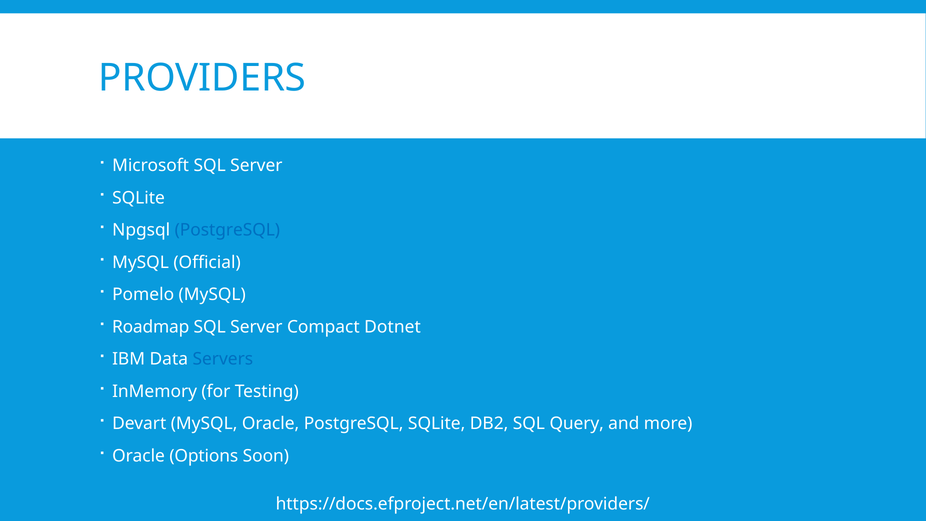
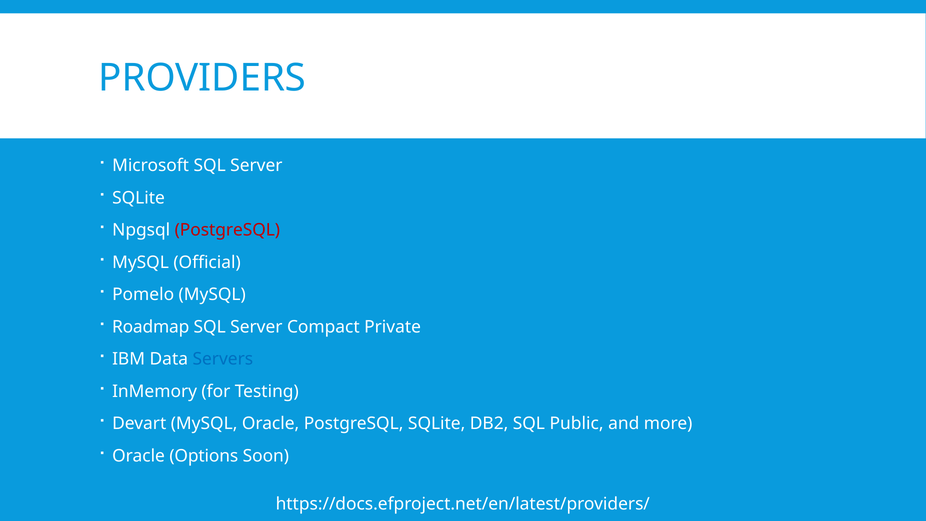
PostgreSQL at (227, 230) colour: blue -> red
Dotnet: Dotnet -> Private
Query: Query -> Public
